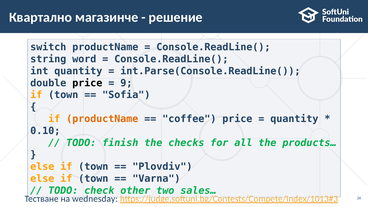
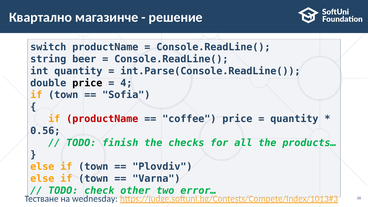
word: word -> beer
9: 9 -> 4
productName at (102, 119) colour: orange -> red
0.10: 0.10 -> 0.56
sales…: sales… -> error…
